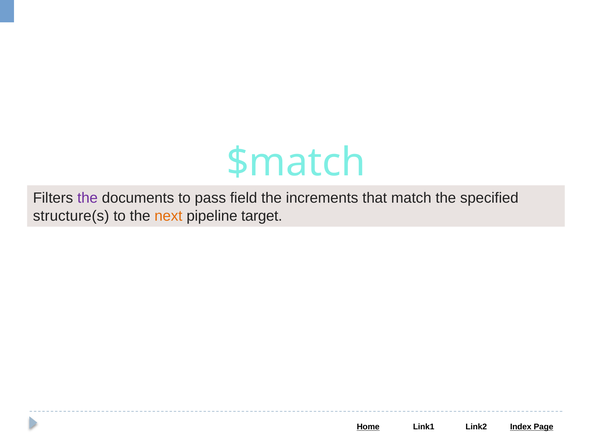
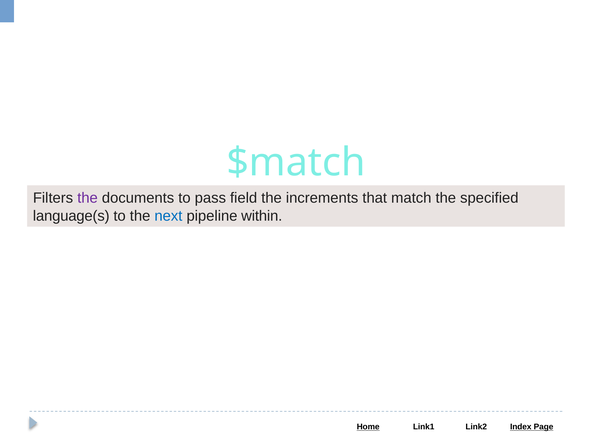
structure(s: structure(s -> language(s
next colour: orange -> blue
target: target -> within
